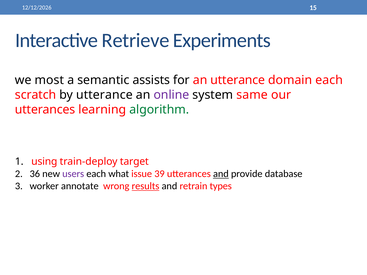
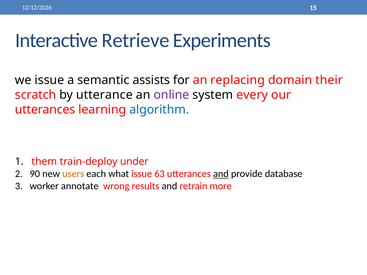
we most: most -> issue
an utterance: utterance -> replacing
domain each: each -> their
same: same -> every
algorithm colour: green -> blue
using: using -> them
target: target -> under
36: 36 -> 90
users colour: purple -> orange
39: 39 -> 63
results underline: present -> none
types: types -> more
